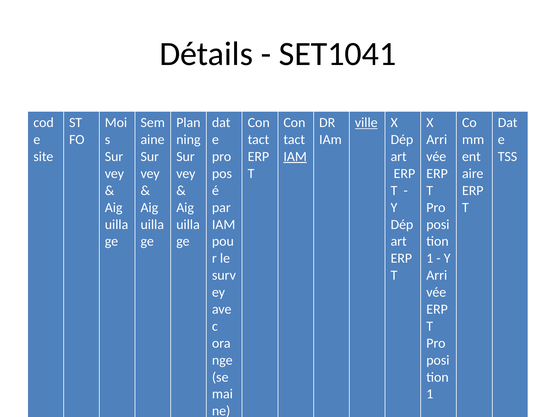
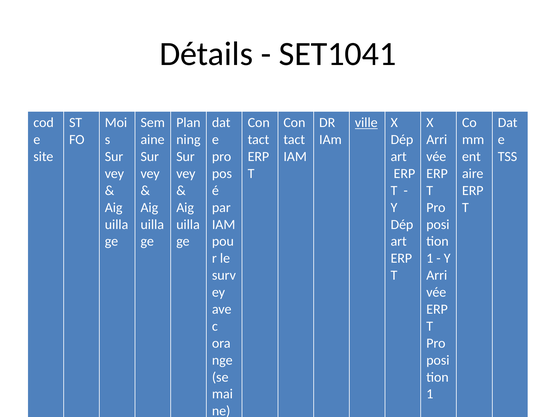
IAM at (295, 157) underline: present -> none
